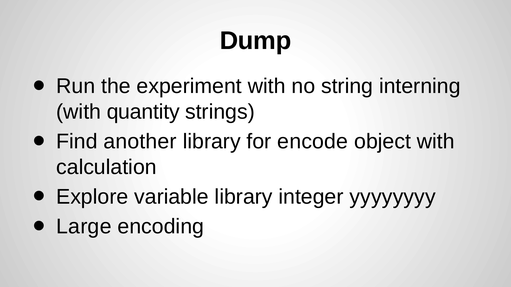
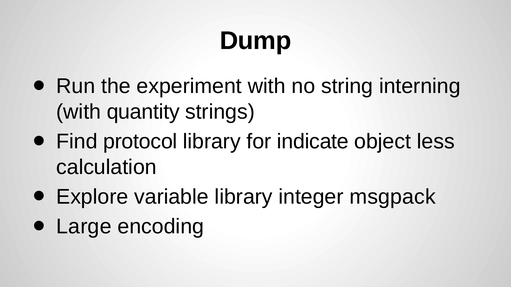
another: another -> protocol
encode: encode -> indicate
object with: with -> less
yyyyyyyy: yyyyyyyy -> msgpack
